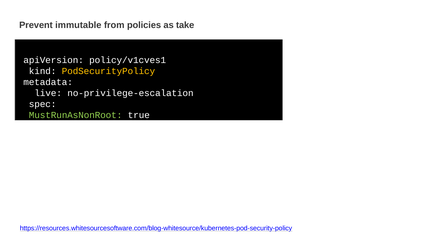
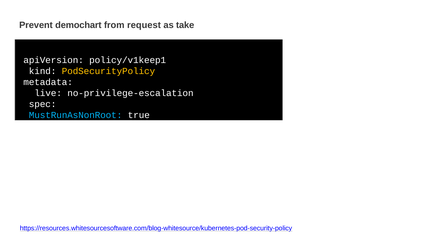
immutable: immutable -> demochart
policies: policies -> request
policy/v1cves1: policy/v1cves1 -> policy/v1keep1
MustRunAsNonRoot colour: light green -> light blue
